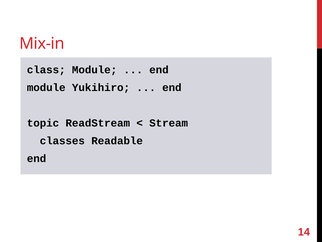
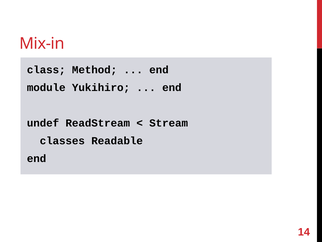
class Module: Module -> Method
topic: topic -> undef
